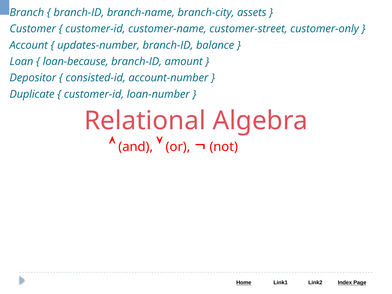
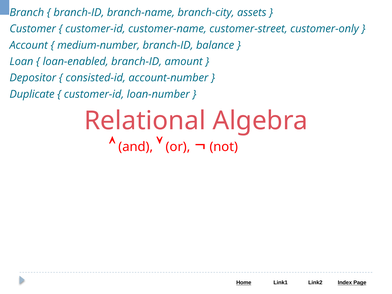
updates-number: updates-number -> medium-number
loan-because: loan-because -> loan-enabled
